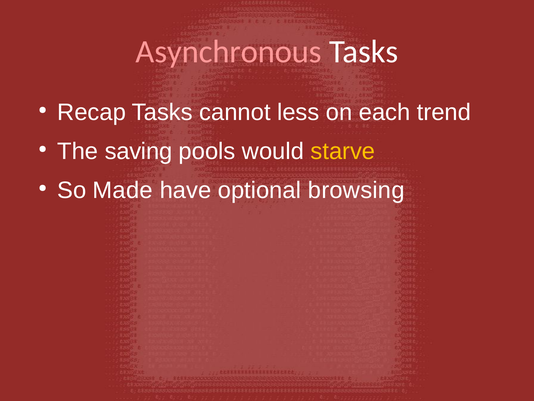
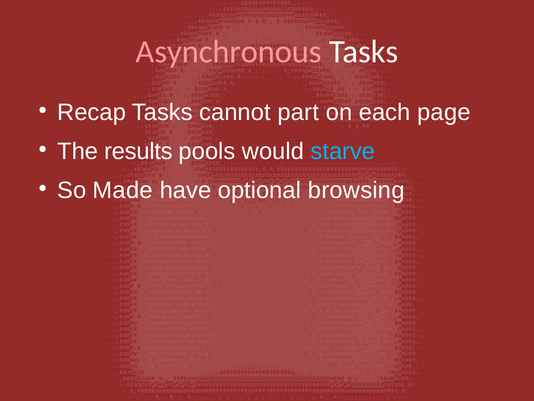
less: less -> part
trend: trend -> page
saving: saving -> results
starve colour: yellow -> light blue
